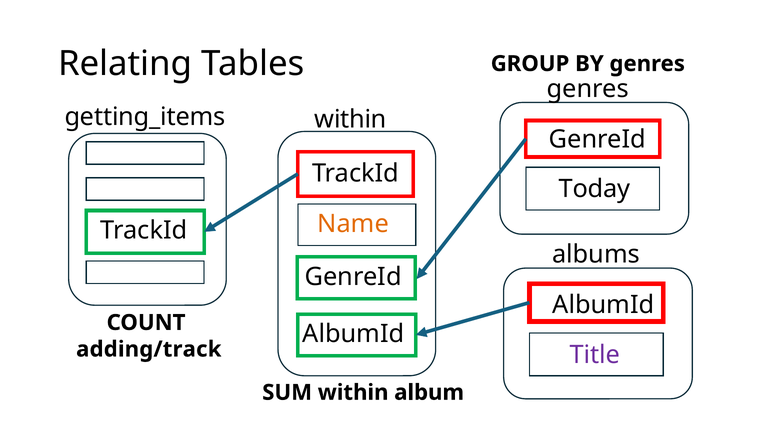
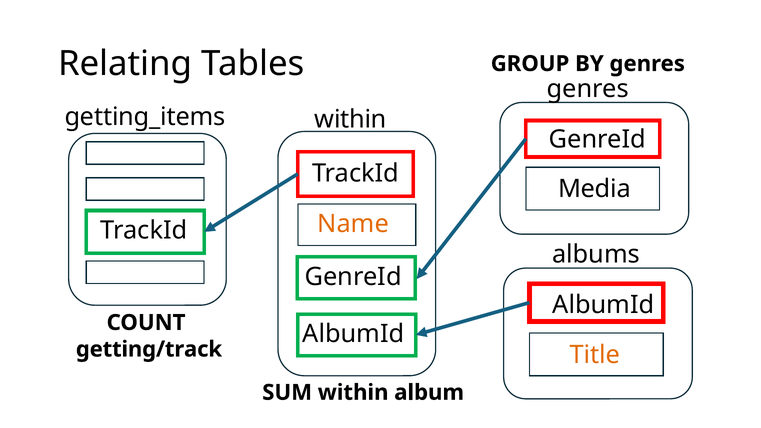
Today: Today -> Media
adding/track: adding/track -> getting/track
Title colour: purple -> orange
